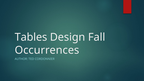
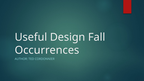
Tables: Tables -> Useful
